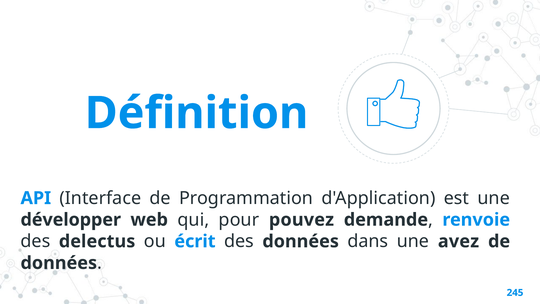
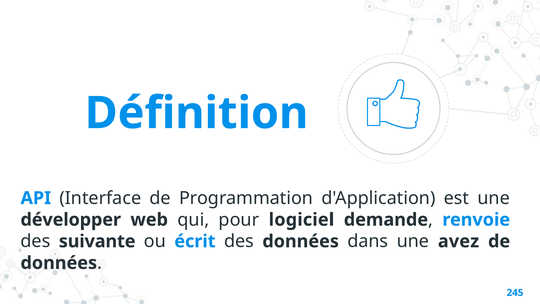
pouvez: pouvez -> logiciel
delectus: delectus -> suivante
